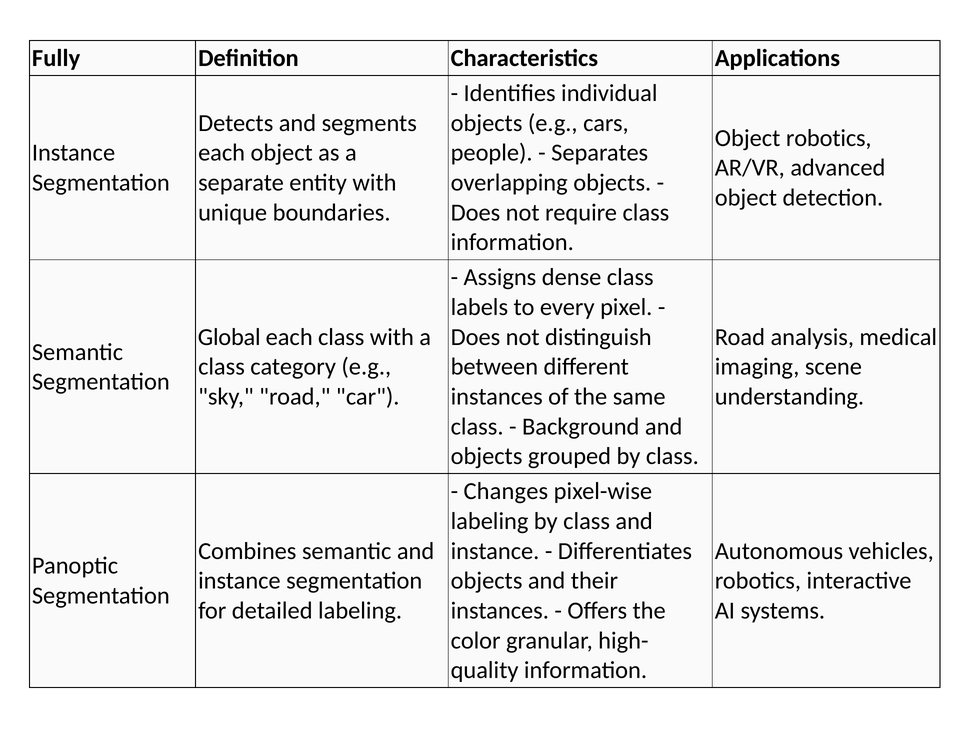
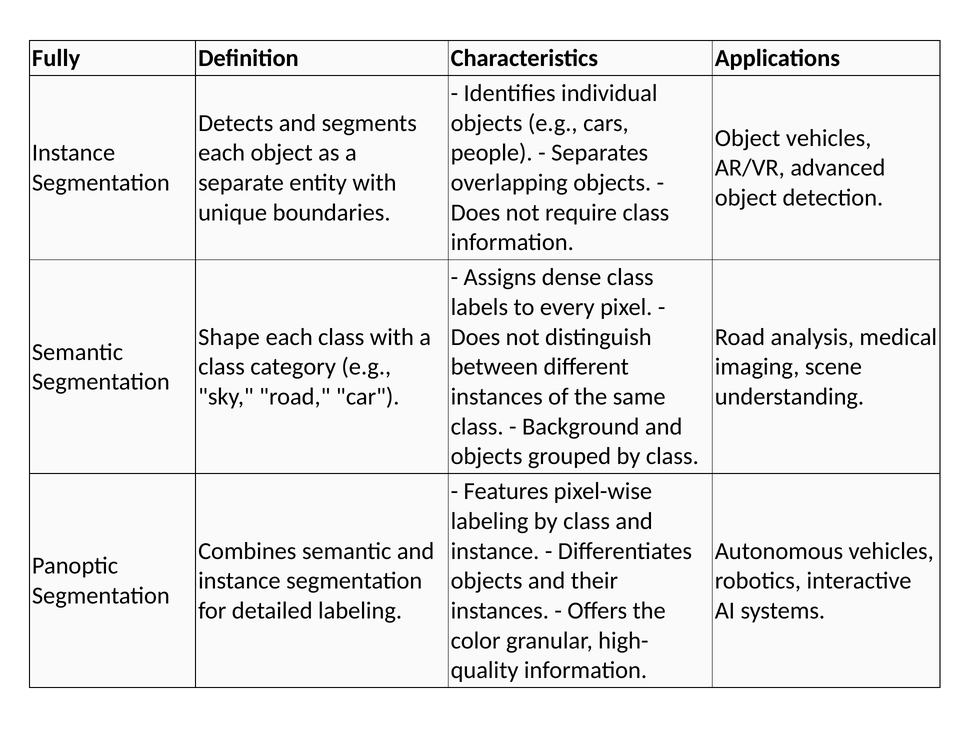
Object robotics: robotics -> vehicles
Global: Global -> Shape
Changes: Changes -> Features
